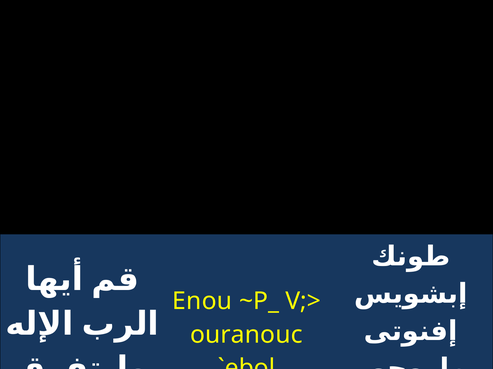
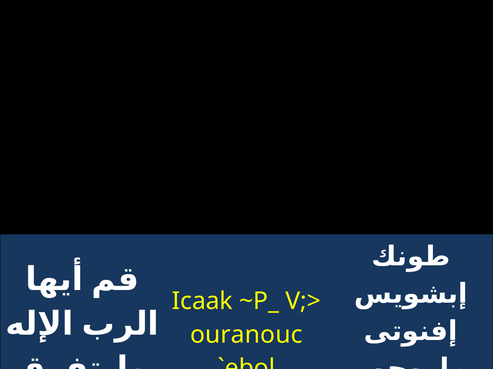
Enou: Enou -> Icaak
